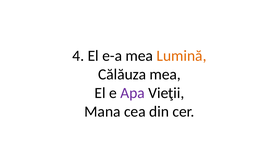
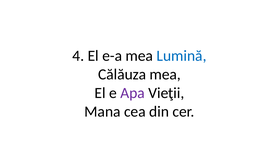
Lumină colour: orange -> blue
